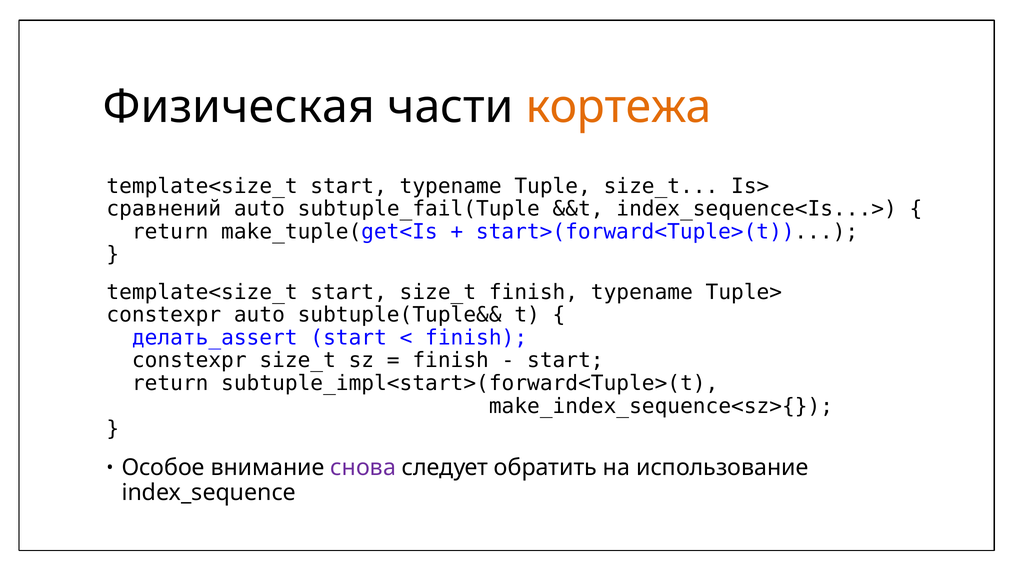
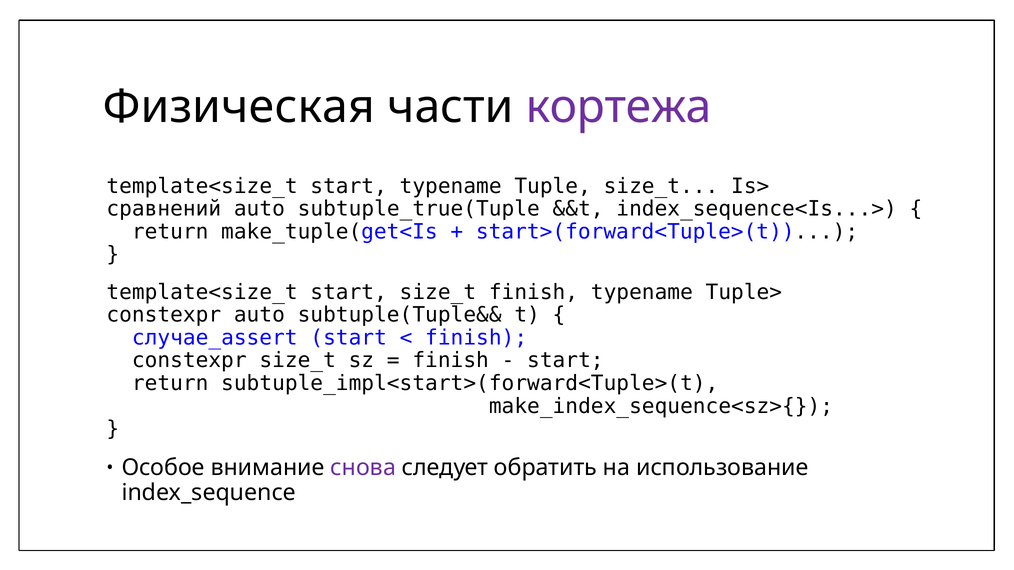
кортежа colour: orange -> purple
subtuple_fail(Tuple: subtuple_fail(Tuple -> subtuple_true(Tuple
делать_assert: делать_assert -> случае_assert
